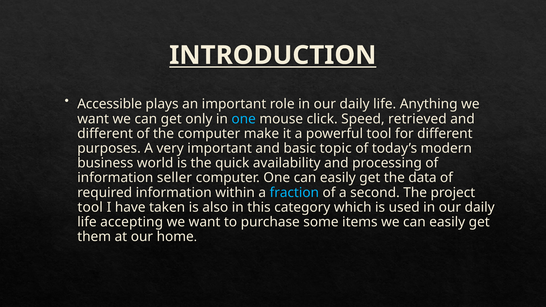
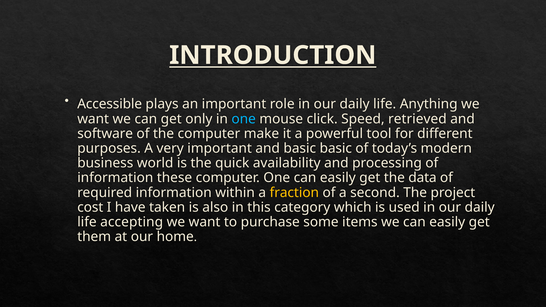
different at (105, 134): different -> software
basic topic: topic -> basic
seller: seller -> these
fraction colour: light blue -> yellow
tool at (90, 207): tool -> cost
